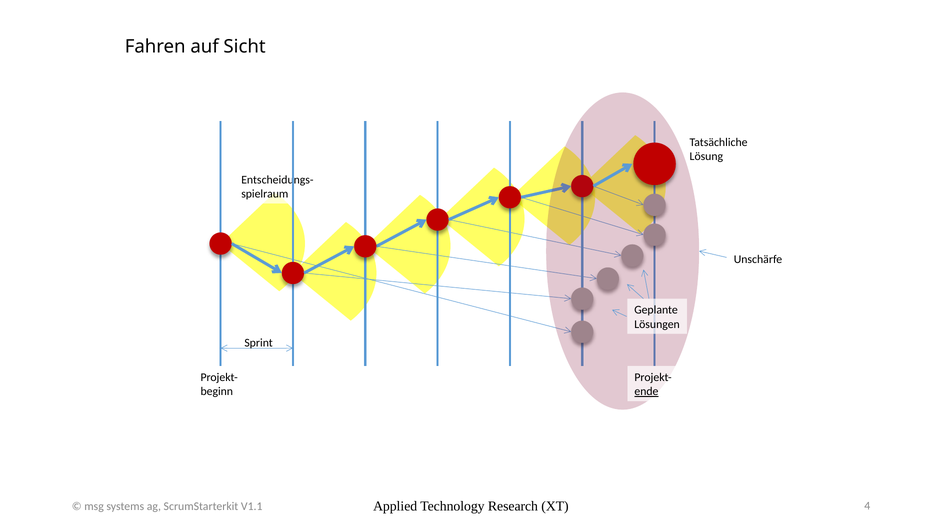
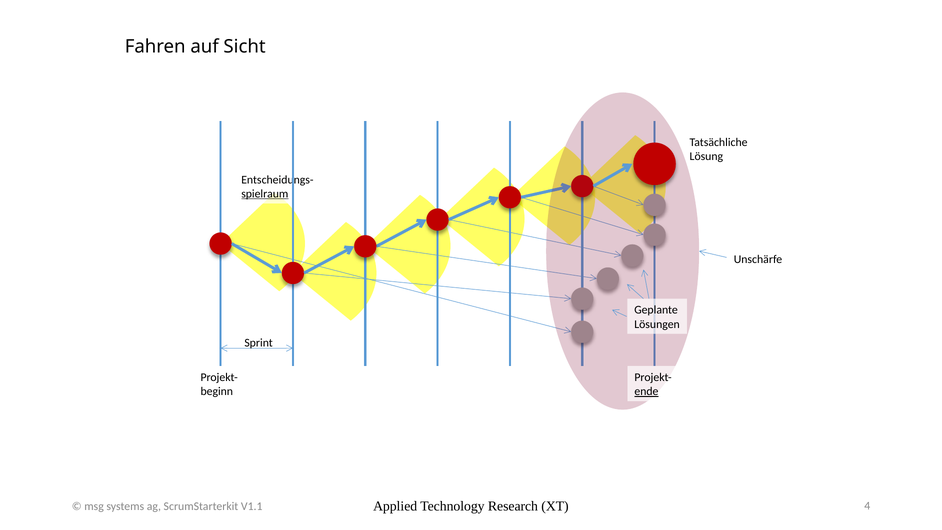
spielraum underline: none -> present
